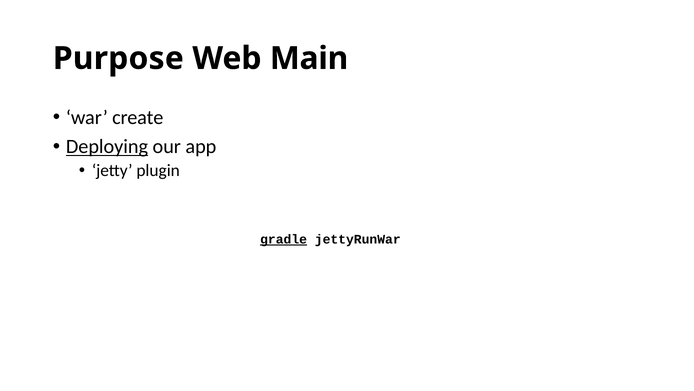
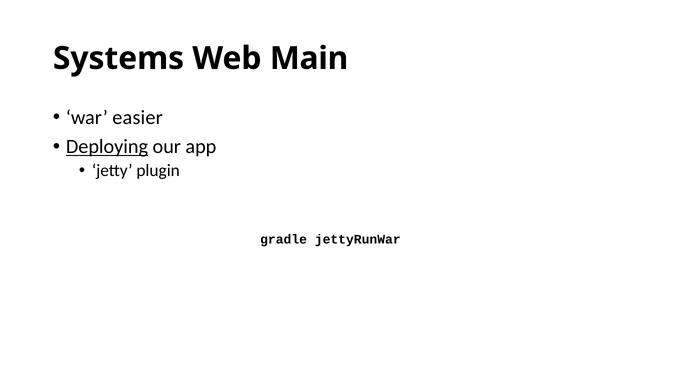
Purpose: Purpose -> Systems
create: create -> easier
gradle underline: present -> none
